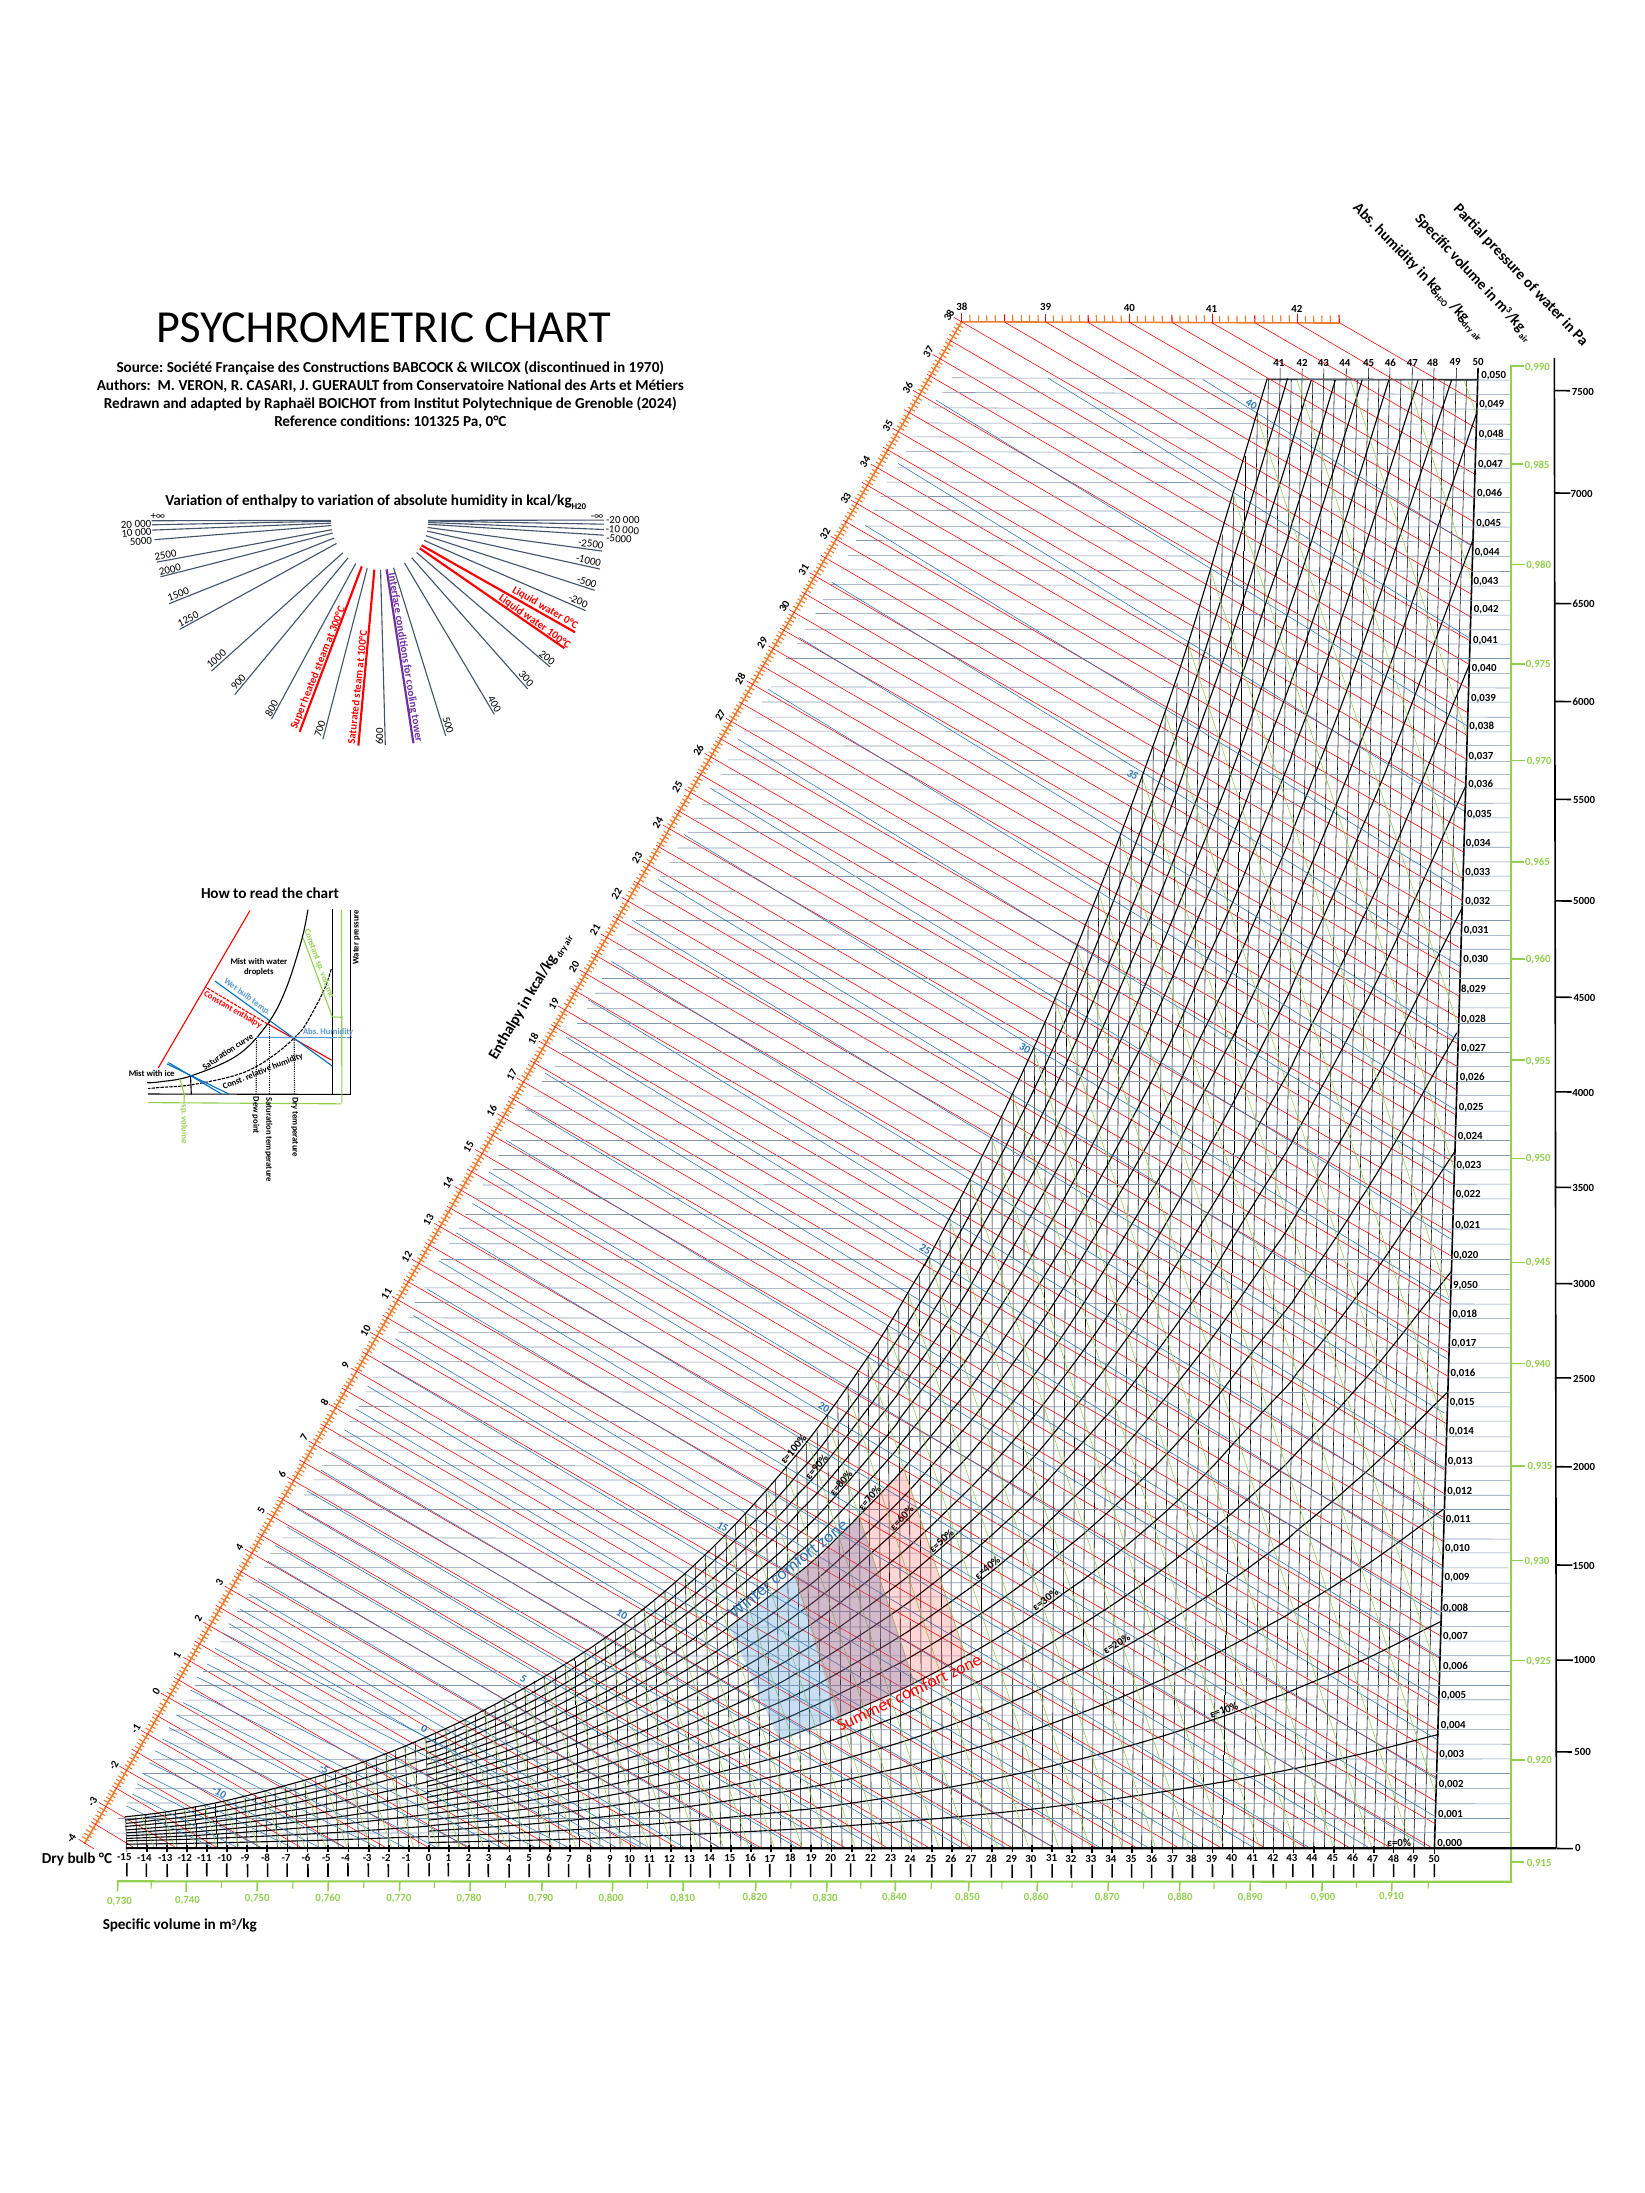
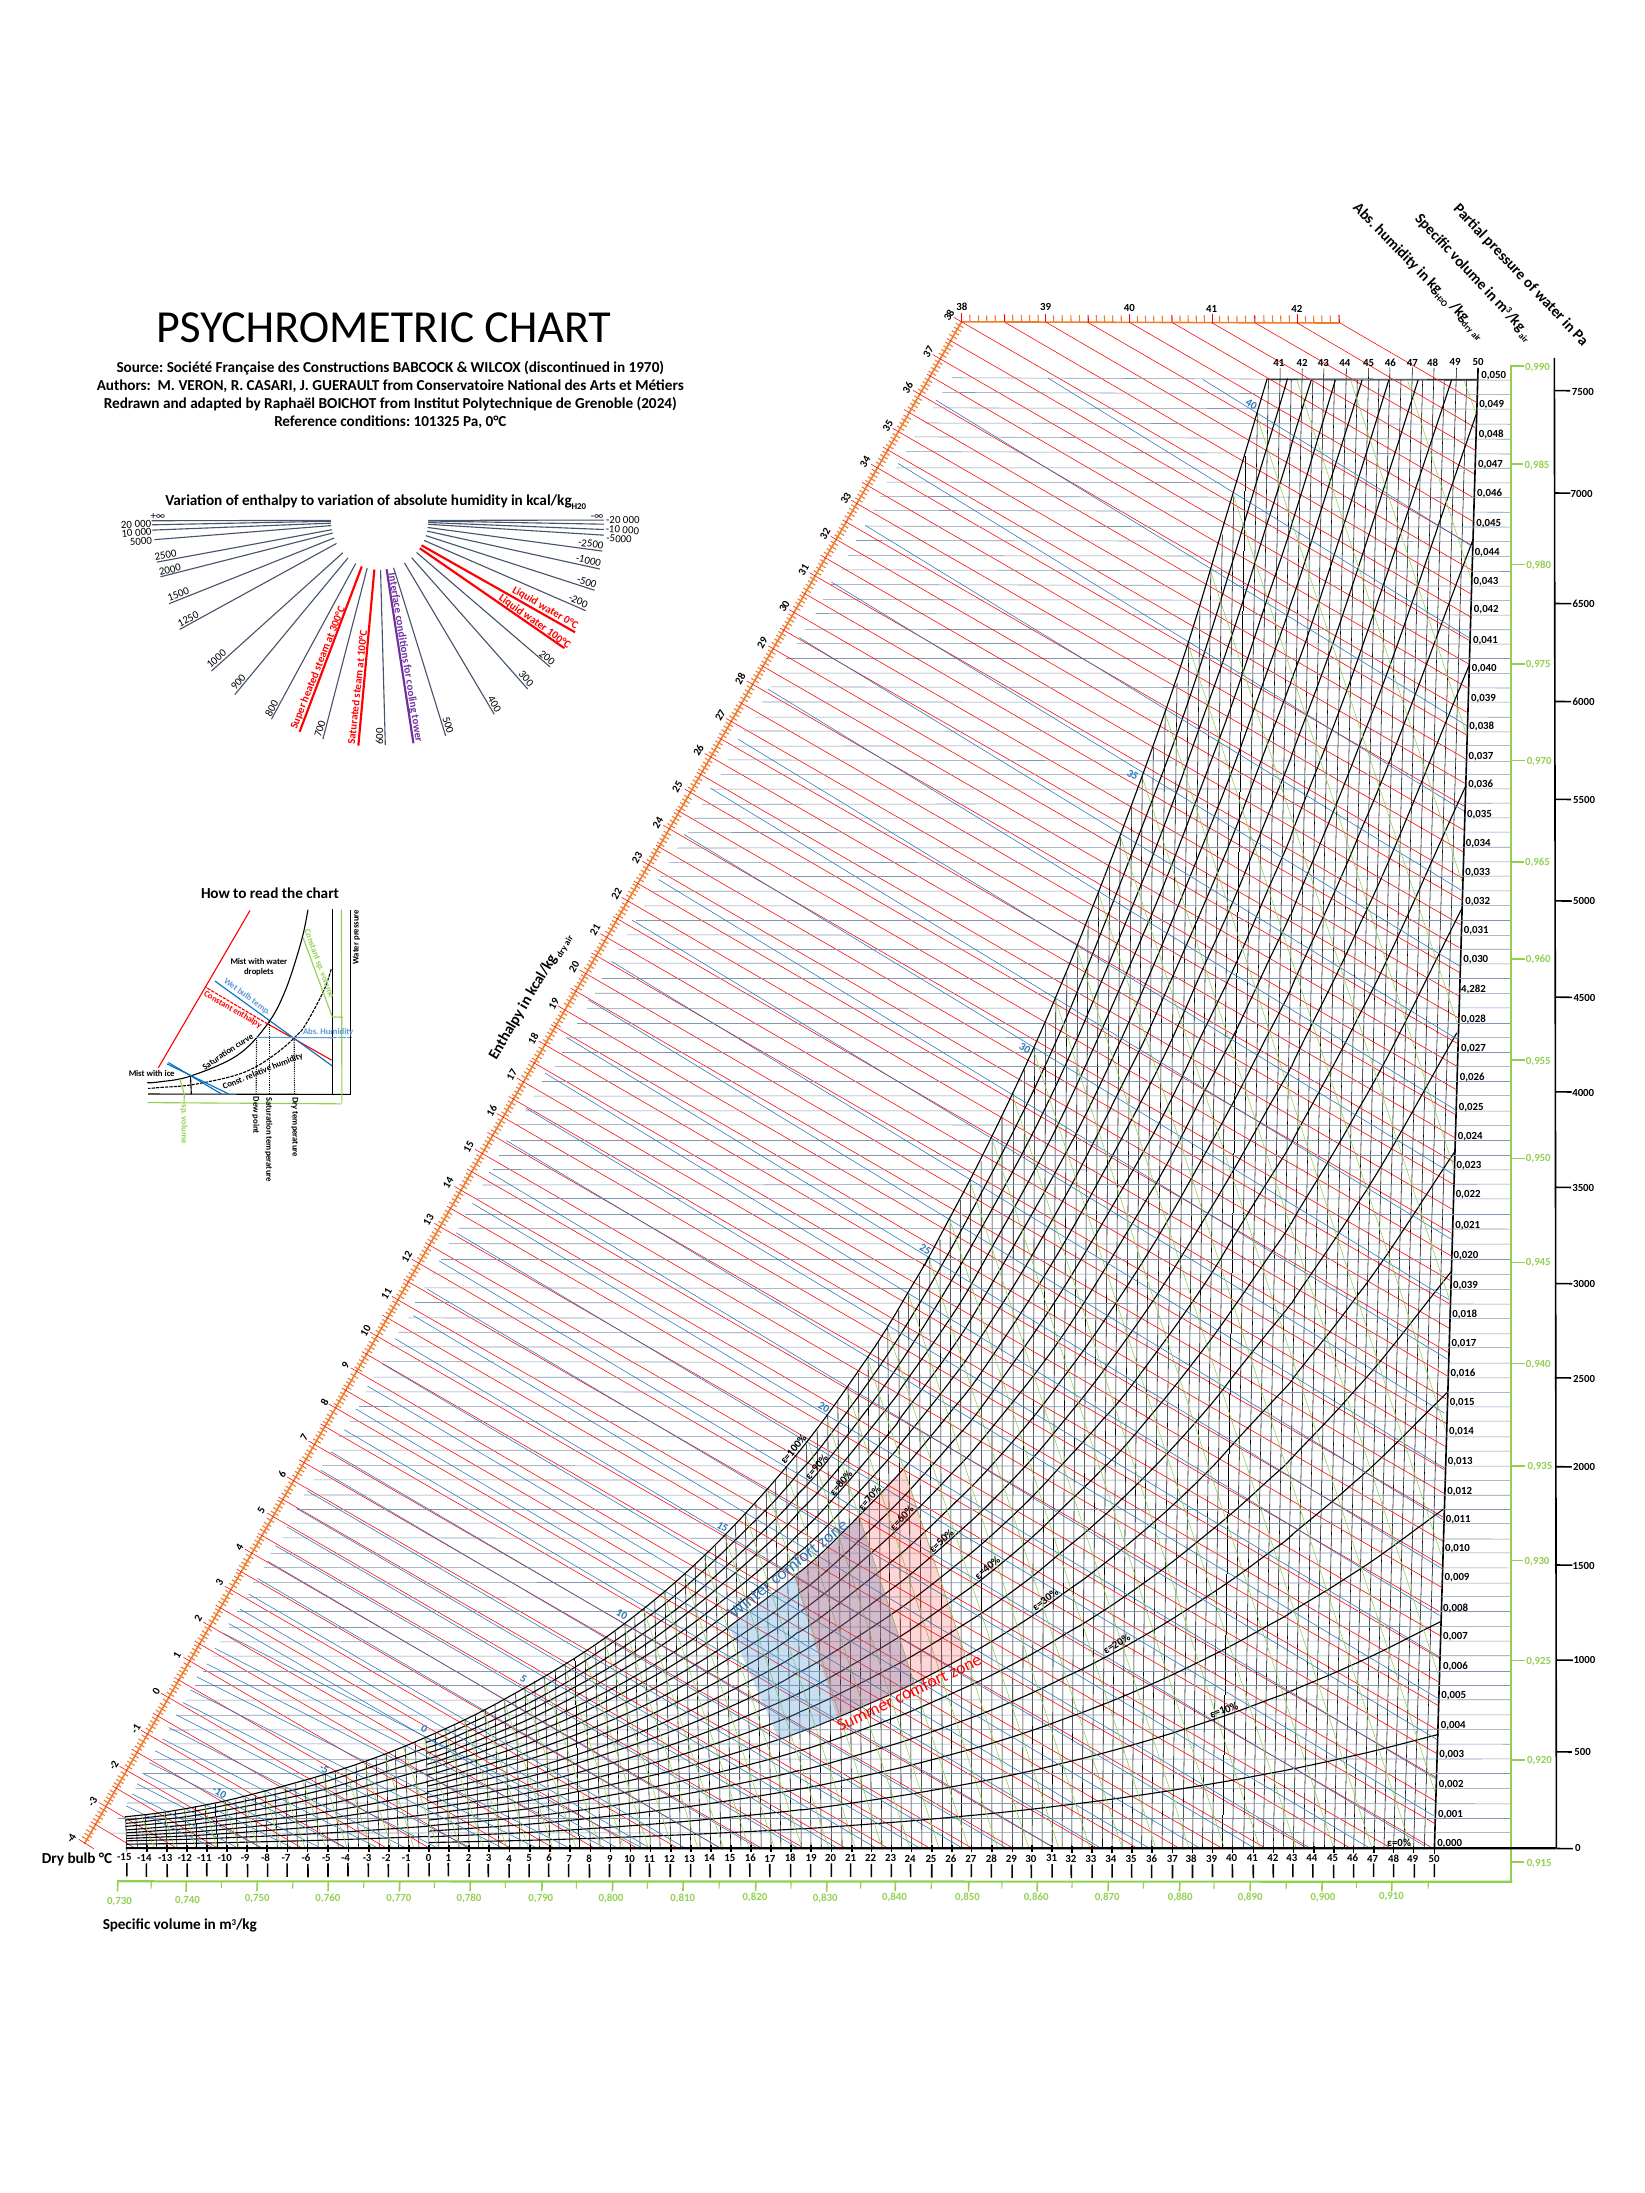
8,029: 8,029 -> 4,282
9,050 at (1466, 1285): 9,050 -> 0,039
